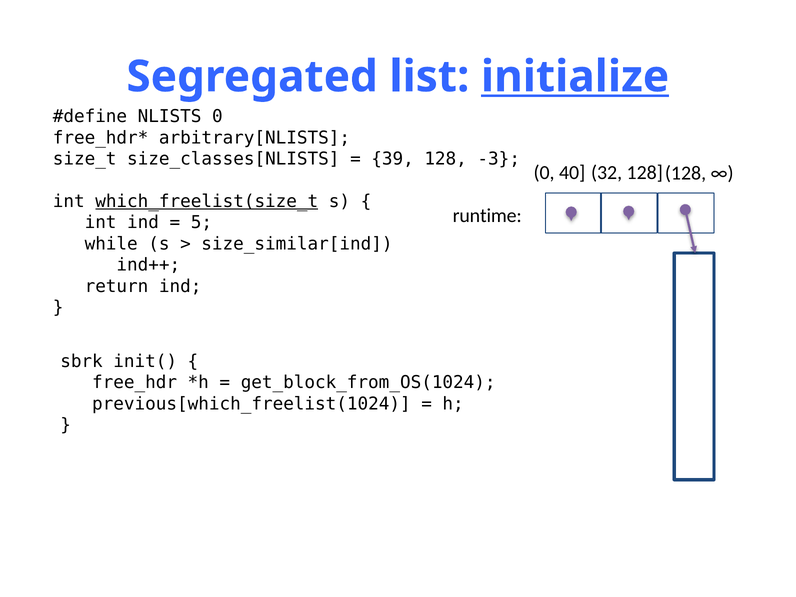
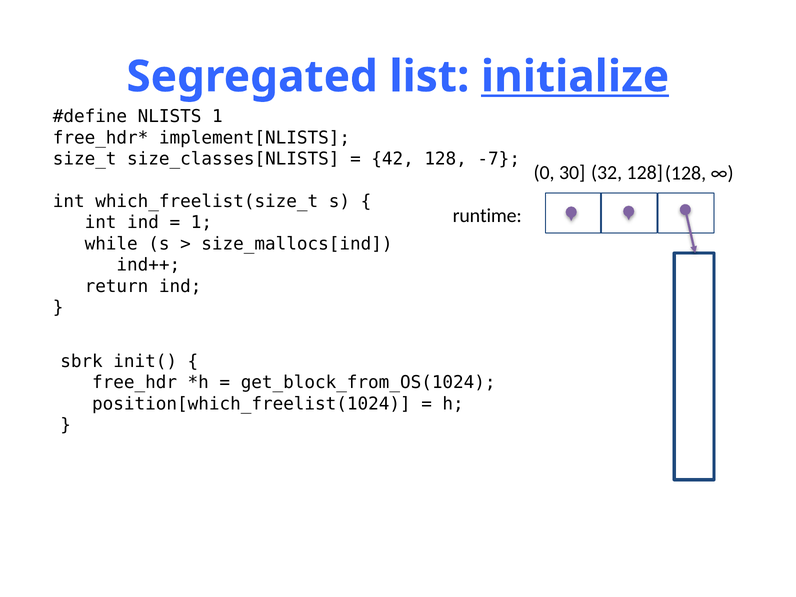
NLISTS 0: 0 -> 1
arbitrary[NLISTS: arbitrary[NLISTS -> implement[NLISTS
39: 39 -> 42
-3: -3 -> -7
40: 40 -> 30
which_freelist(size_t underline: present -> none
5 at (201, 223): 5 -> 1
size_similar[ind: size_similar[ind -> size_mallocs[ind
previous[which_freelist(1024: previous[which_freelist(1024 -> position[which_freelist(1024
